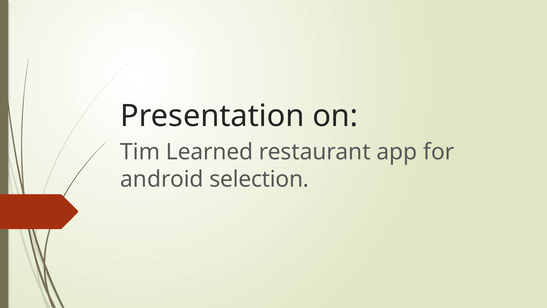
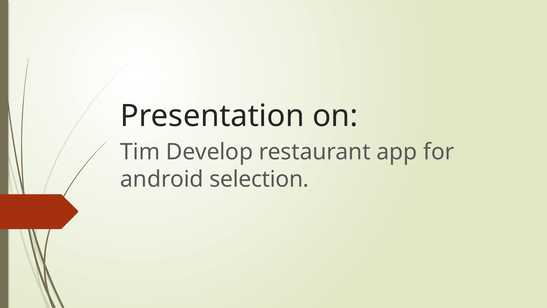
Learned: Learned -> Develop
